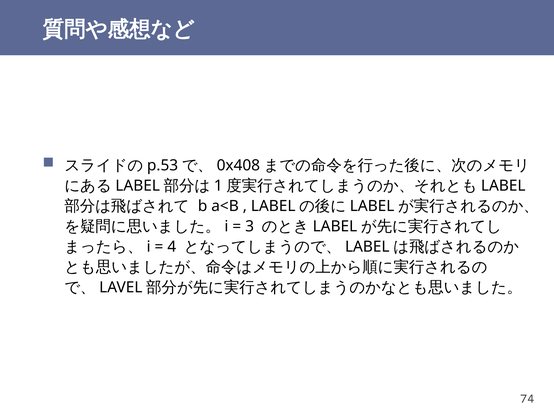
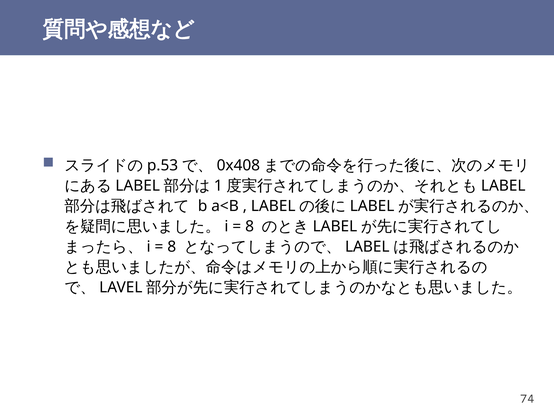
3 at (250, 226): 3 -> 8
4 at (172, 246): 4 -> 8
